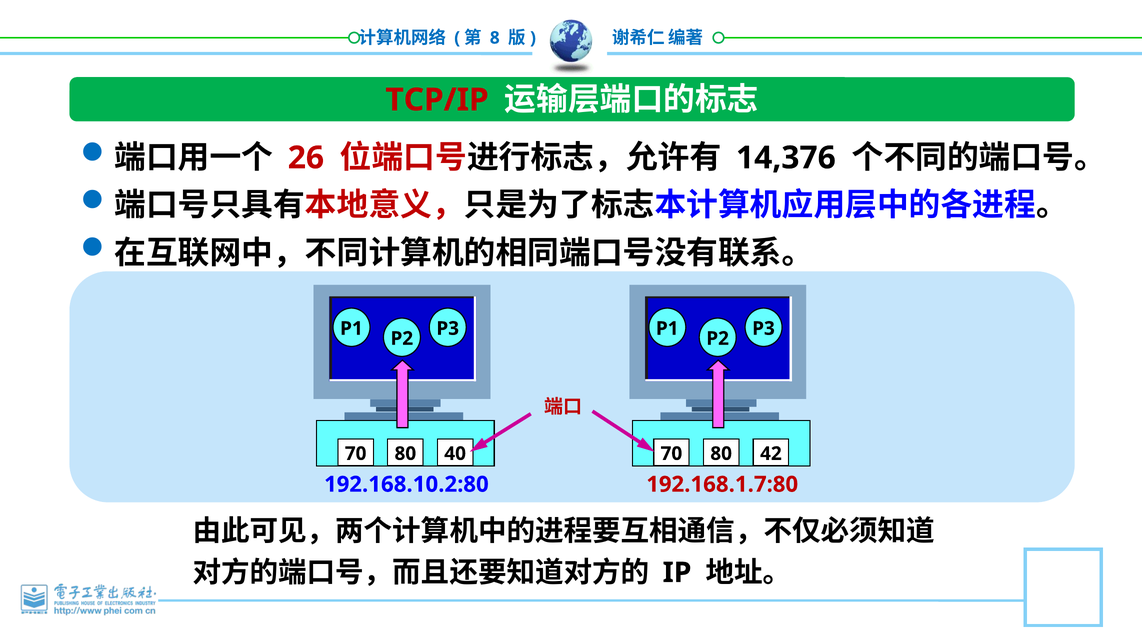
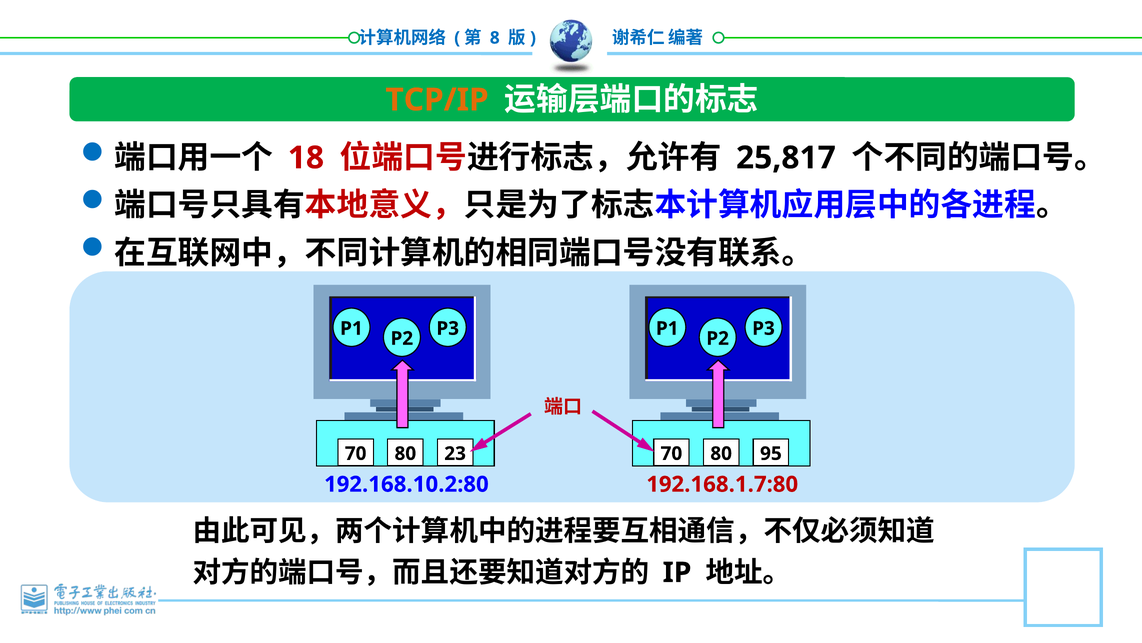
TCP/IP colour: red -> orange
26: 26 -> 18
14,376: 14,376 -> 25,817
40: 40 -> 23
42: 42 -> 95
